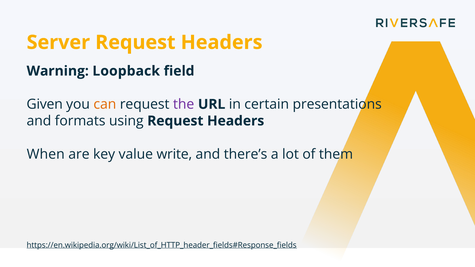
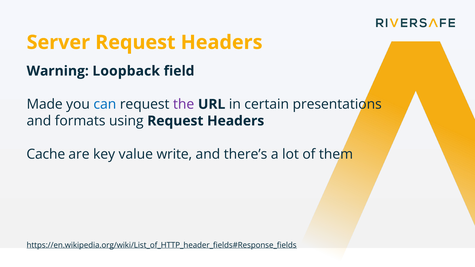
Given: Given -> Made
can colour: orange -> blue
When: When -> Cache
